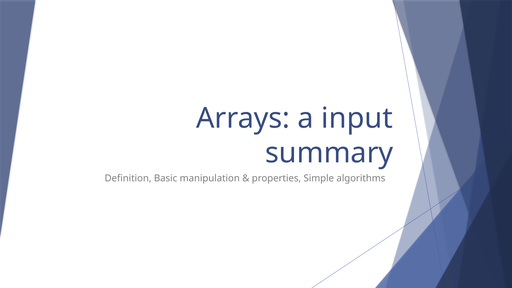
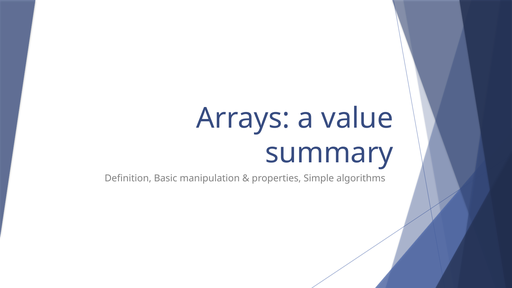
input: input -> value
